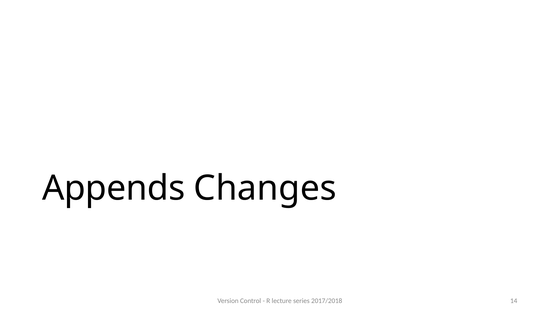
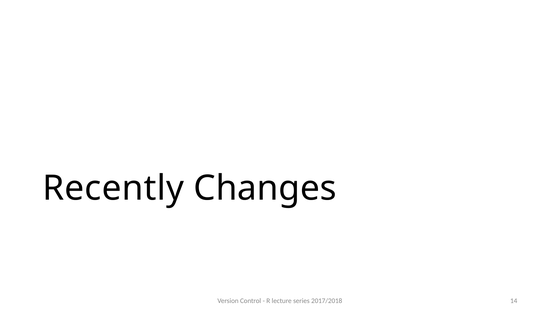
Appends: Appends -> Recently
